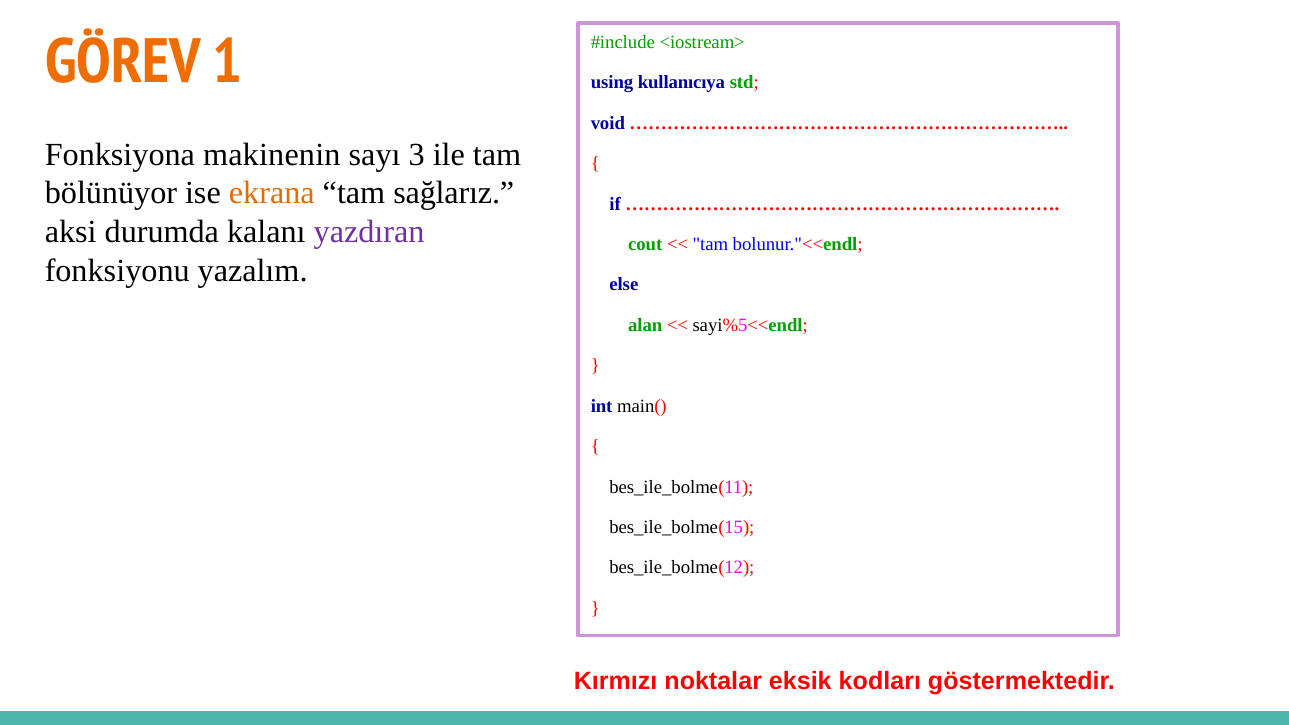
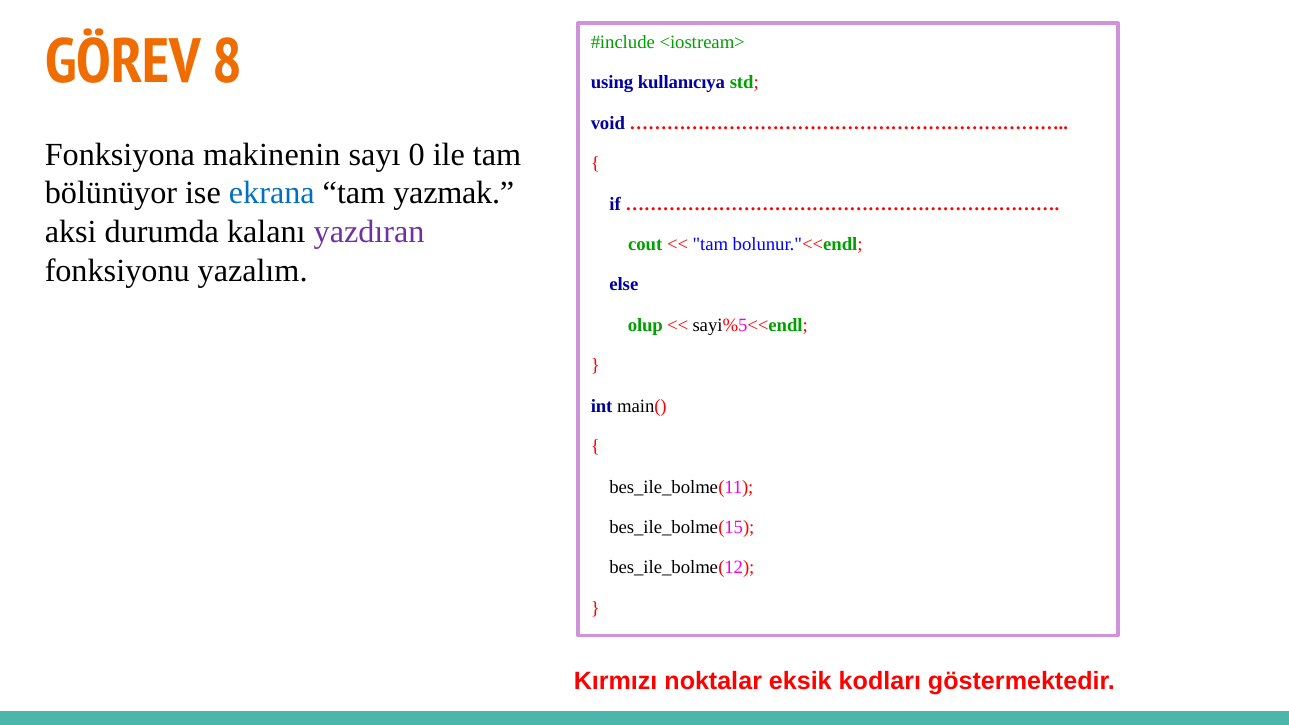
1: 1 -> 8
3: 3 -> 0
ekrana colour: orange -> blue
sağlarız: sağlarız -> yazmak
alan: alan -> olup
